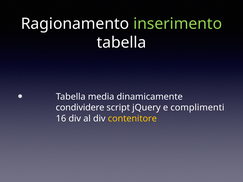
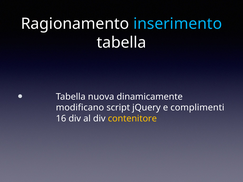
inserimento colour: light green -> light blue
media: media -> nuova
condividere: condividere -> modificano
